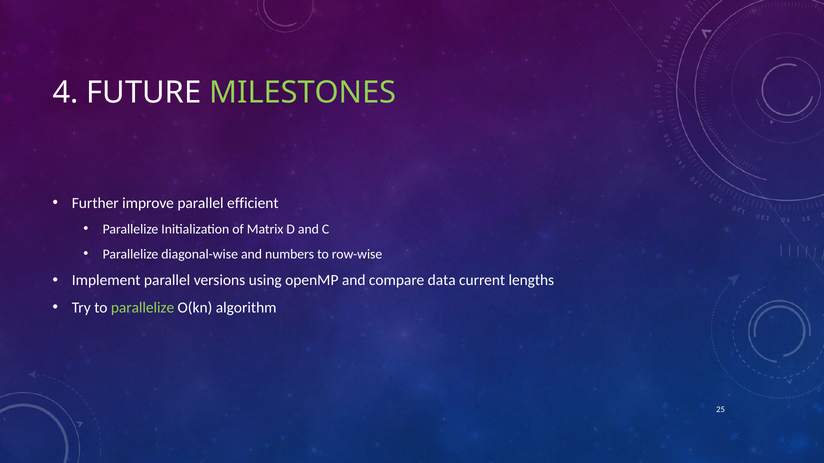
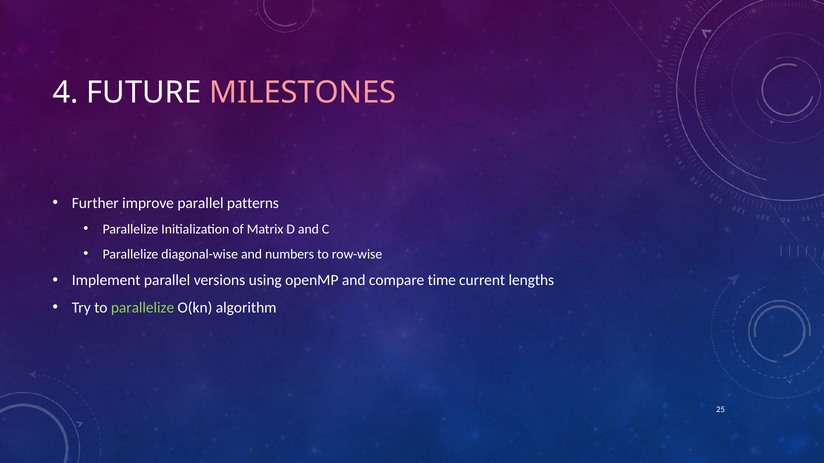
MILESTONES colour: light green -> pink
efficient: efficient -> patterns
data: data -> time
